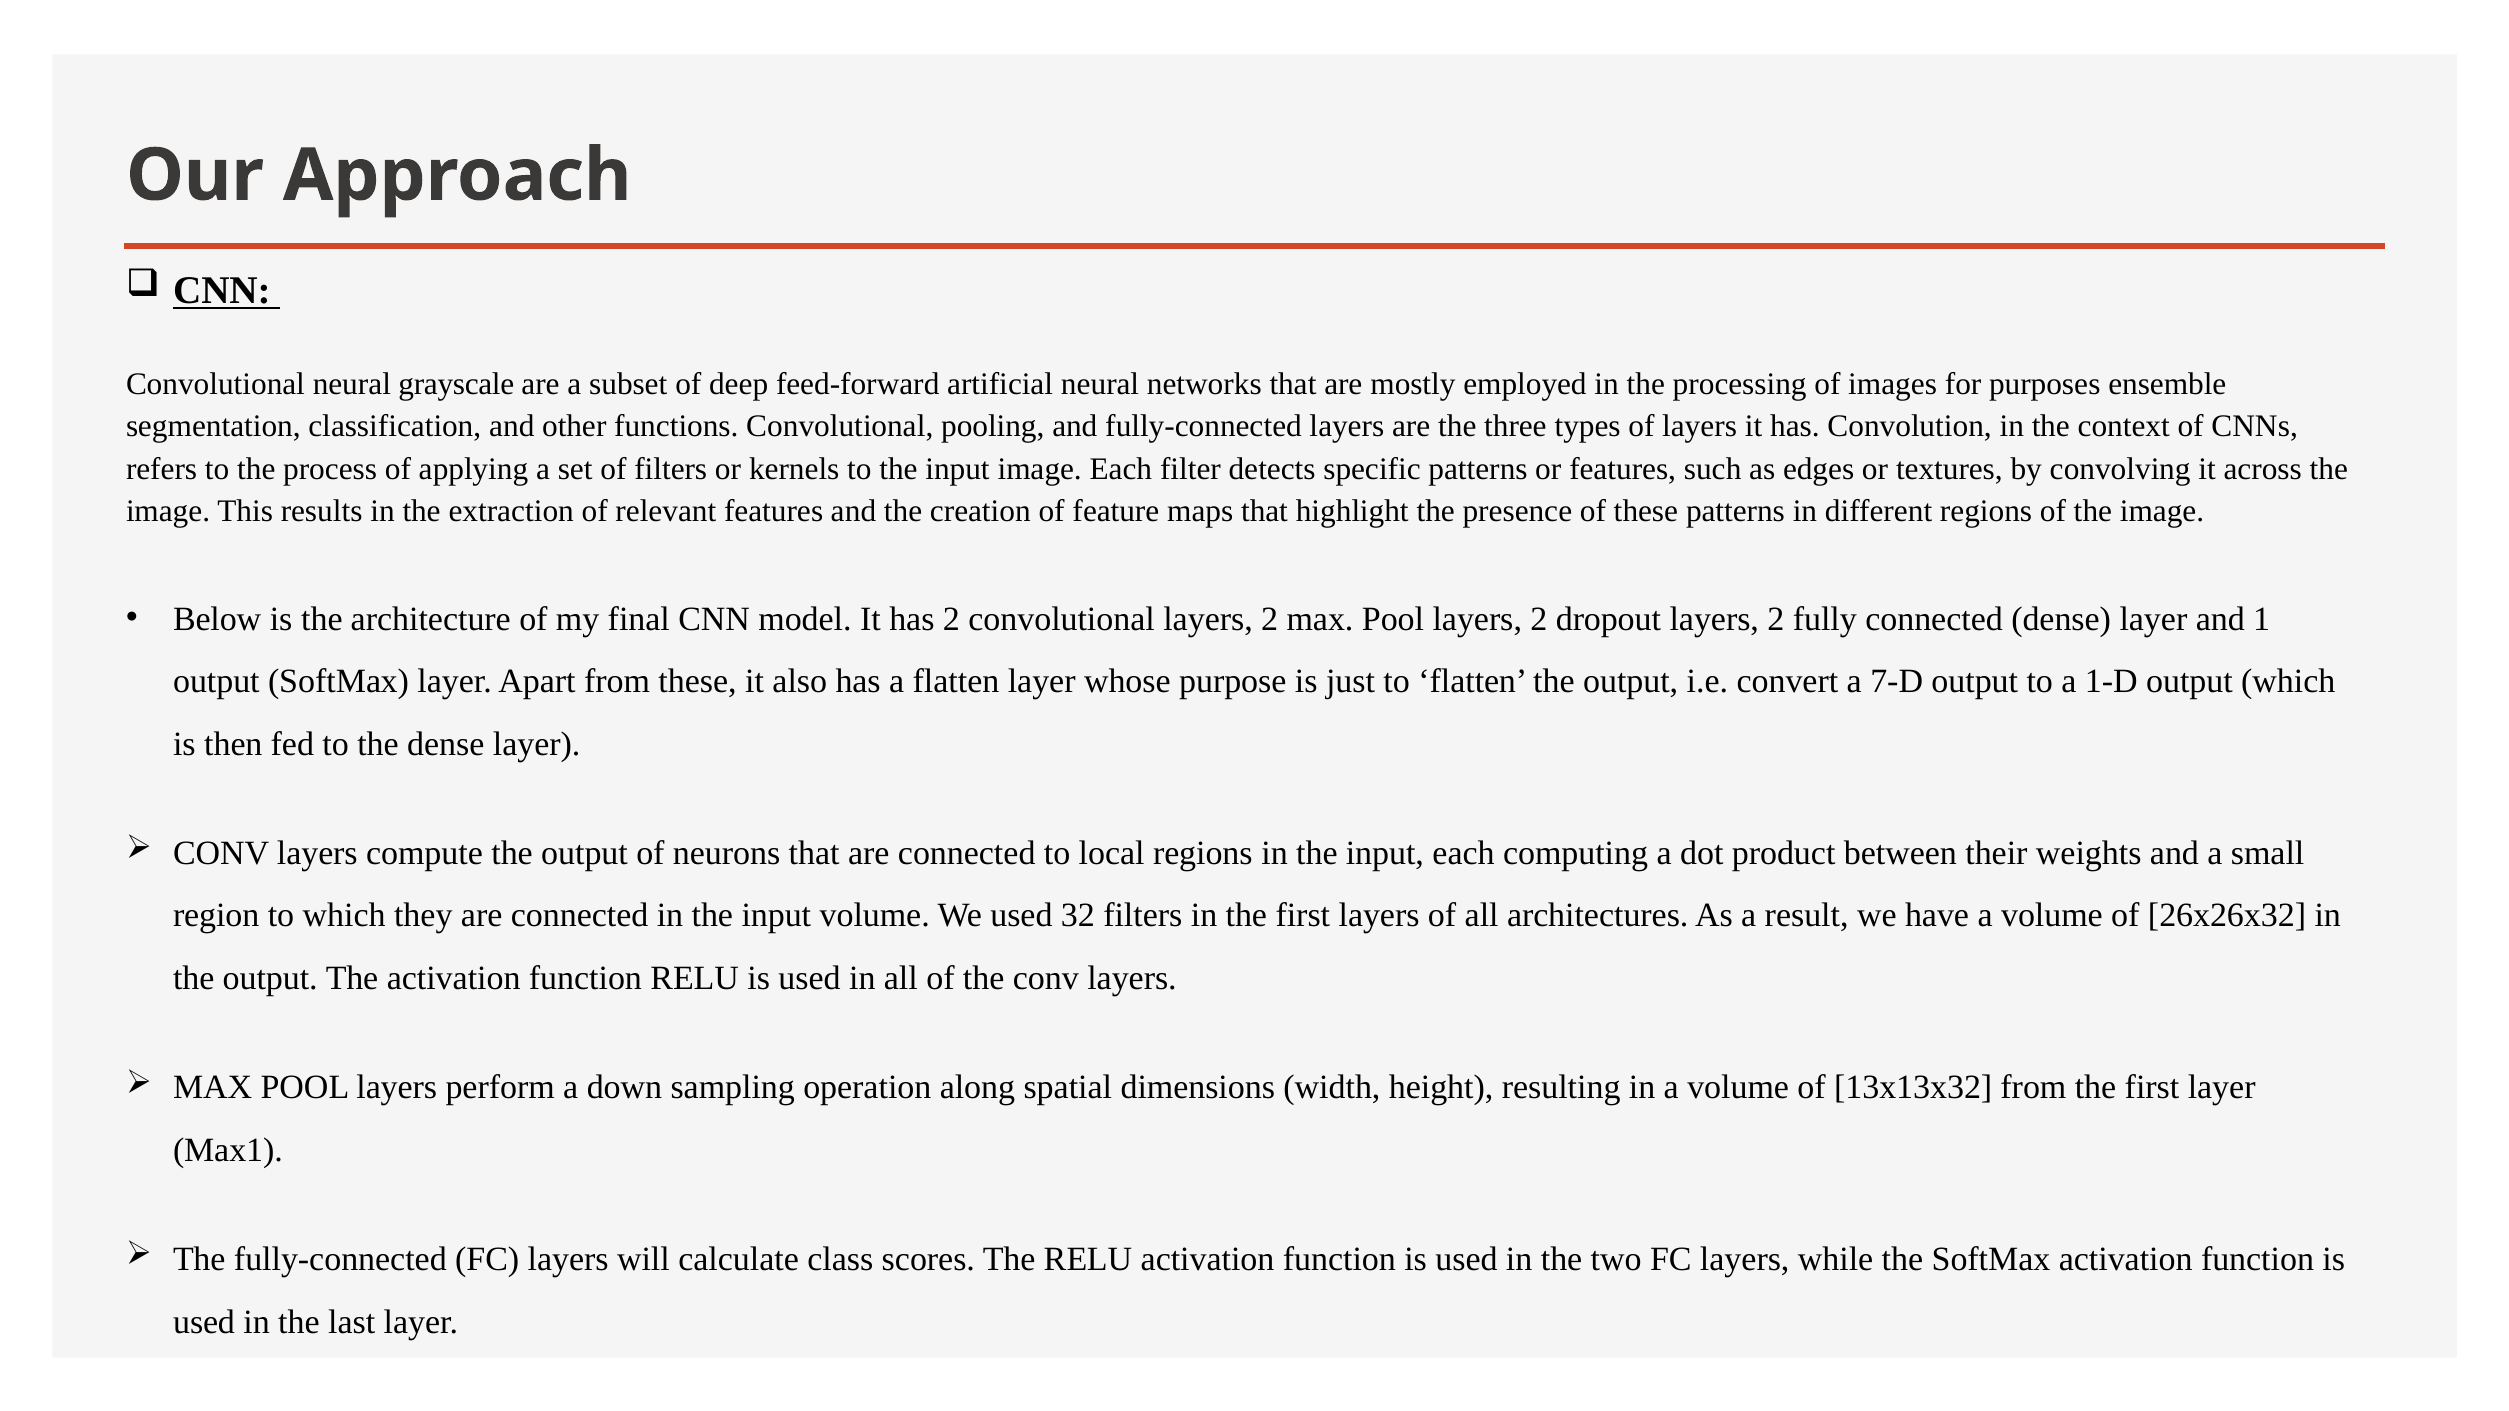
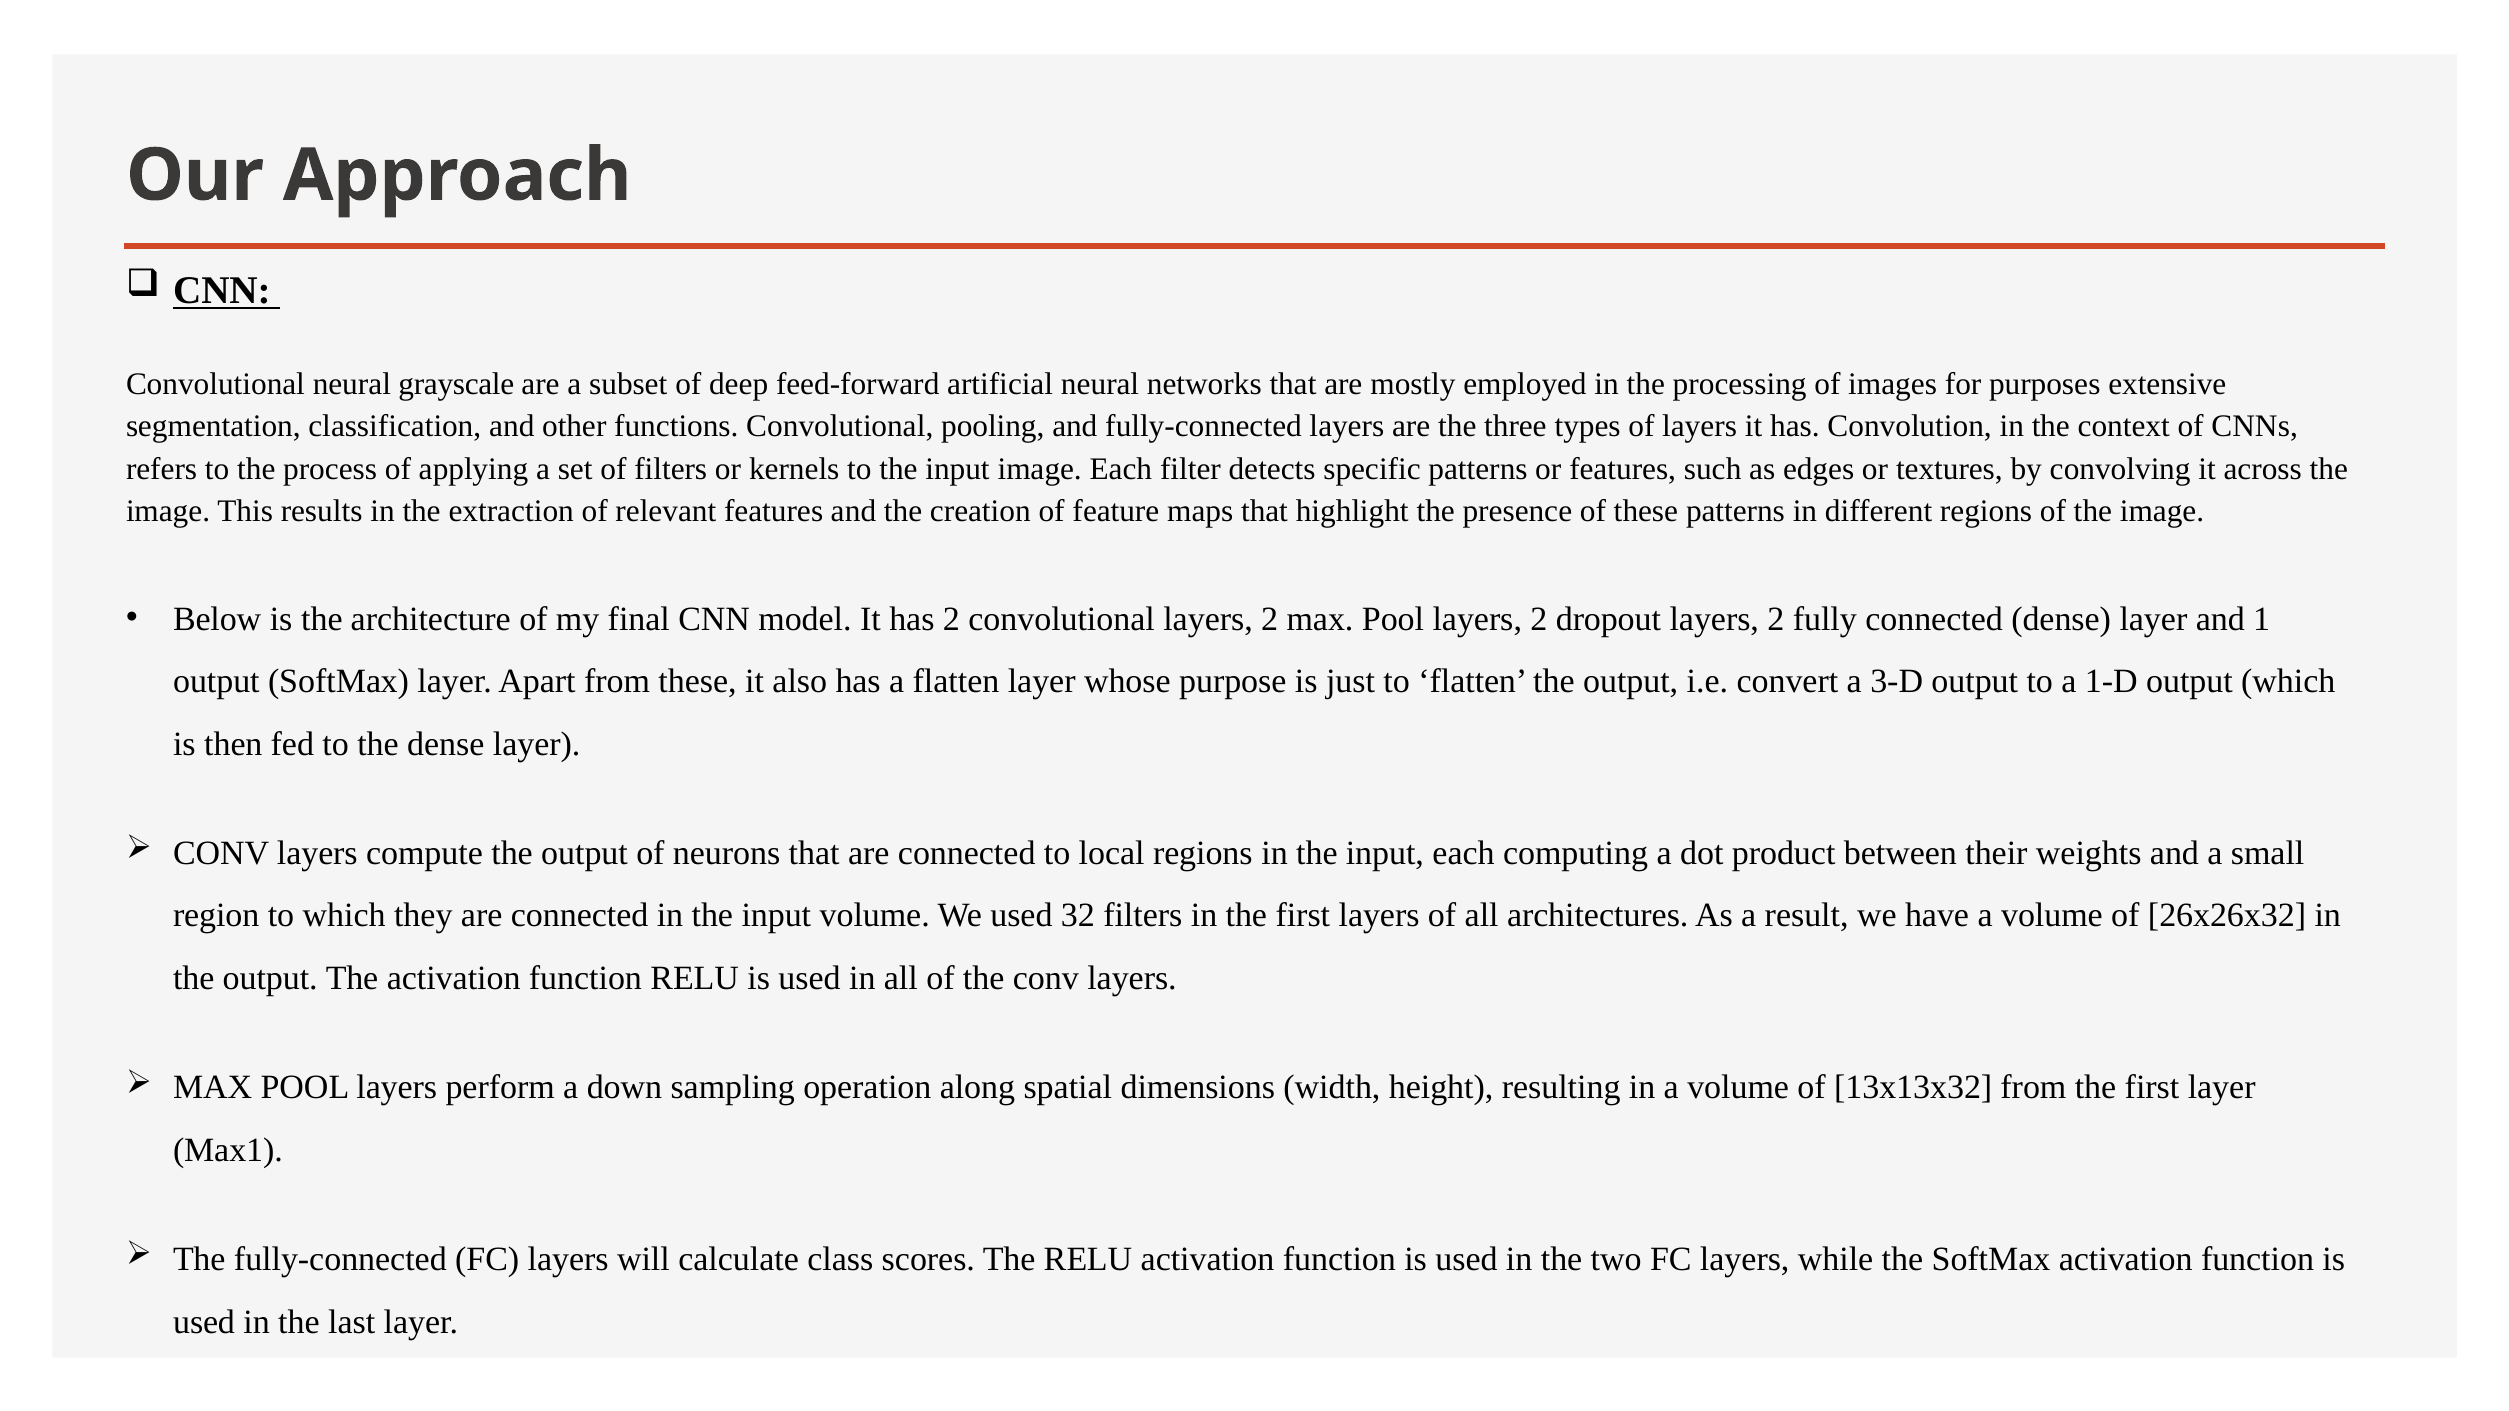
ensemble: ensemble -> extensive
7-D: 7-D -> 3-D
